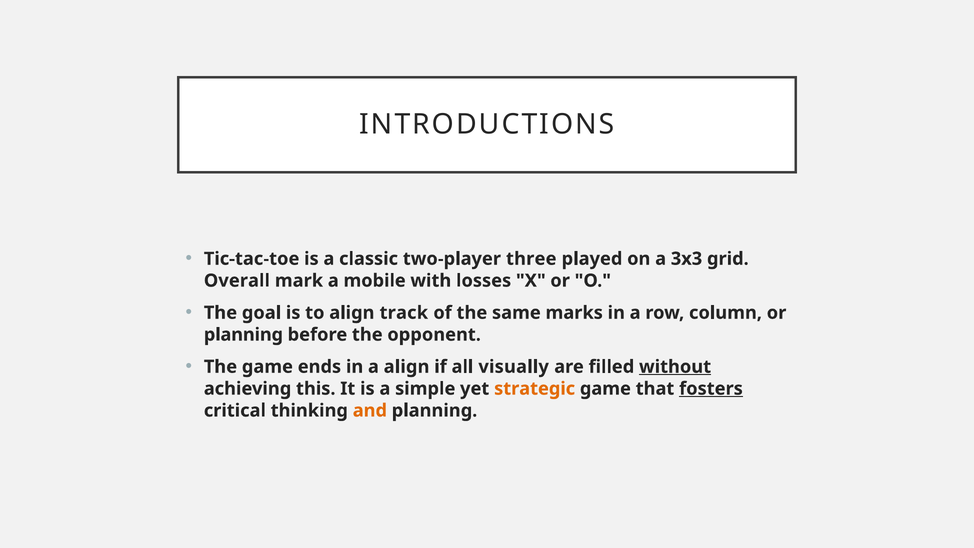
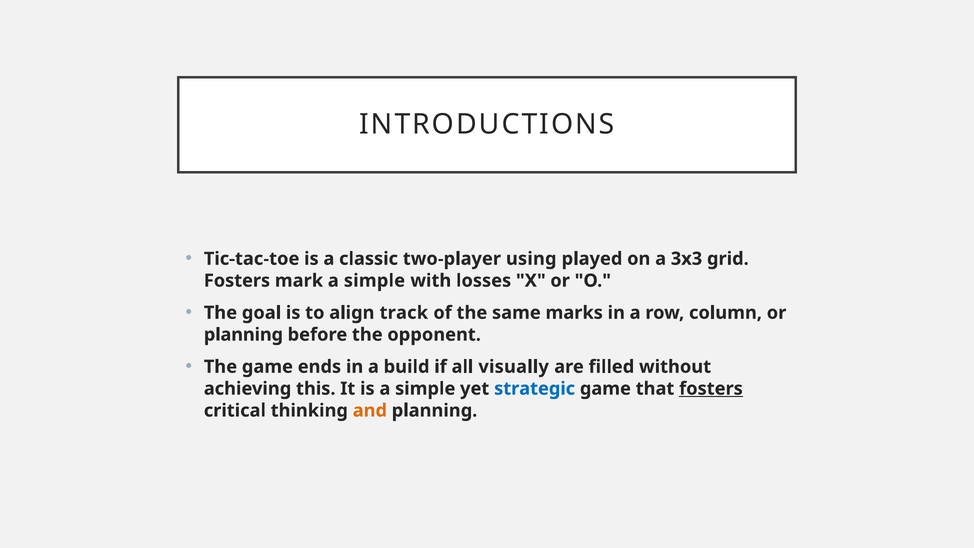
three: three -> using
Overall at (237, 281): Overall -> Fosters
mark a mobile: mobile -> simple
a align: align -> build
without underline: present -> none
strategic colour: orange -> blue
